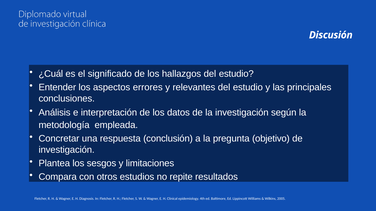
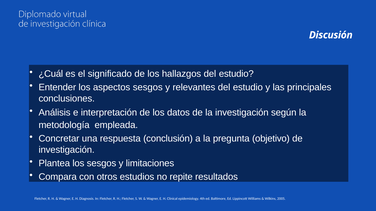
aspectos errores: errores -> sesgos
